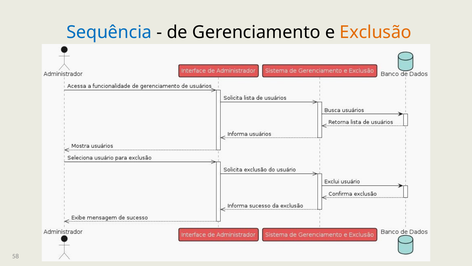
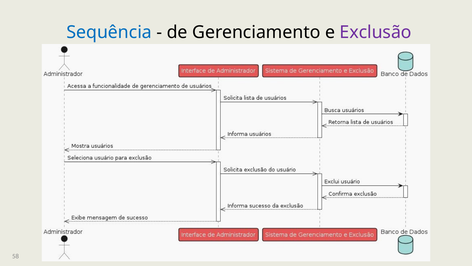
Exclusão colour: orange -> purple
